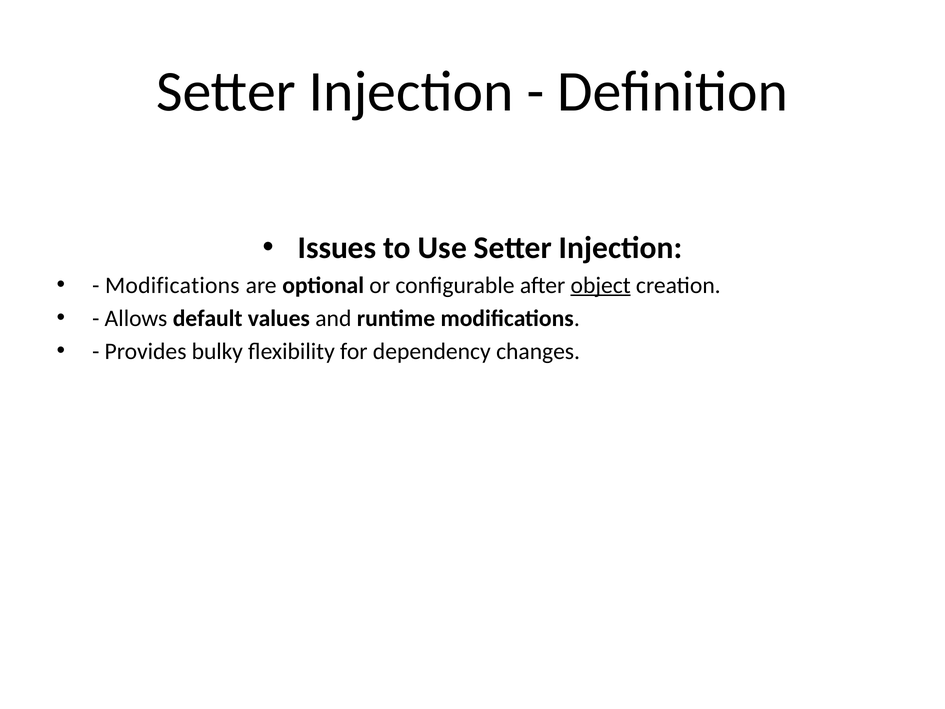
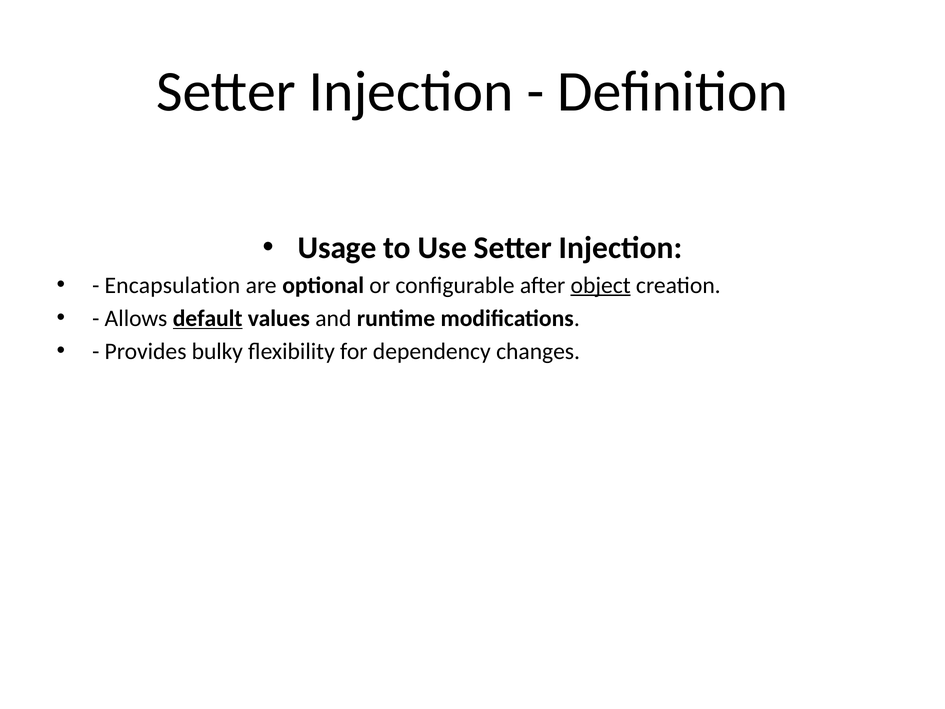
Issues: Issues -> Usage
Modifications at (172, 285): Modifications -> Encapsulation
default underline: none -> present
